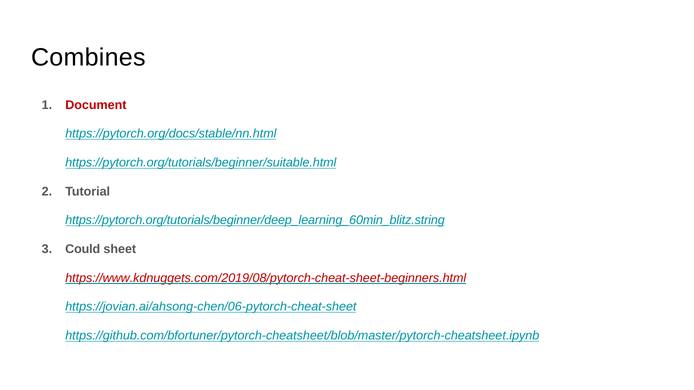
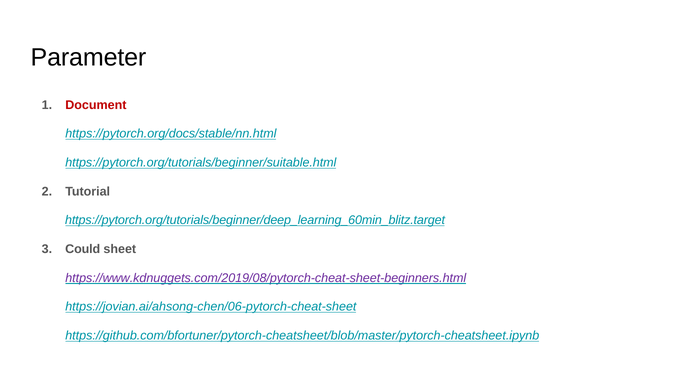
Combines: Combines -> Parameter
https://pytorch.org/tutorials/beginner/deep_learning_60min_blitz.string: https://pytorch.org/tutorials/beginner/deep_learning_60min_blitz.string -> https://pytorch.org/tutorials/beginner/deep_learning_60min_blitz.target
https://www.kdnuggets.com/2019/08/pytorch-cheat-sheet-beginners.html colour: red -> purple
